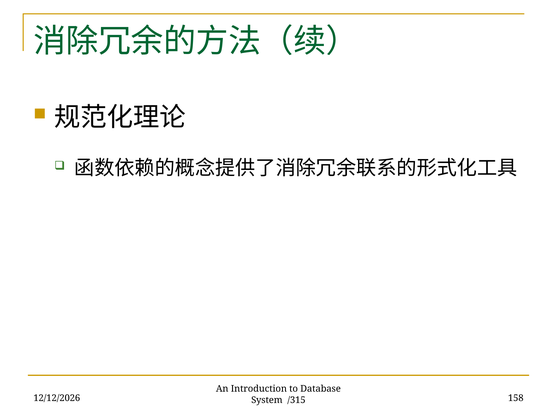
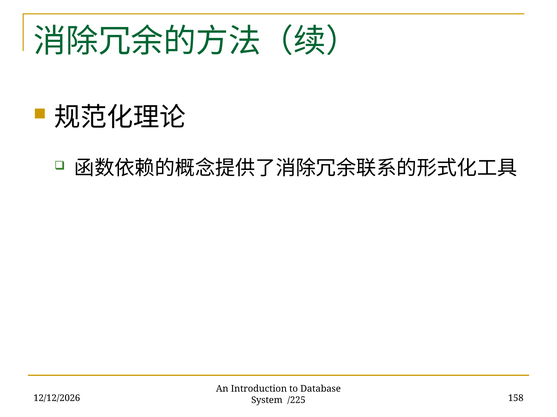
/315: /315 -> /225
